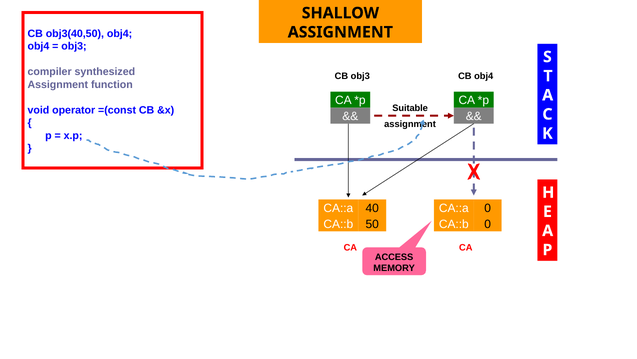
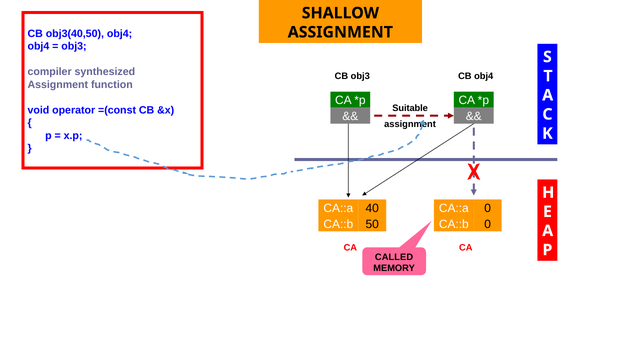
ACCESS: ACCESS -> CALLED
